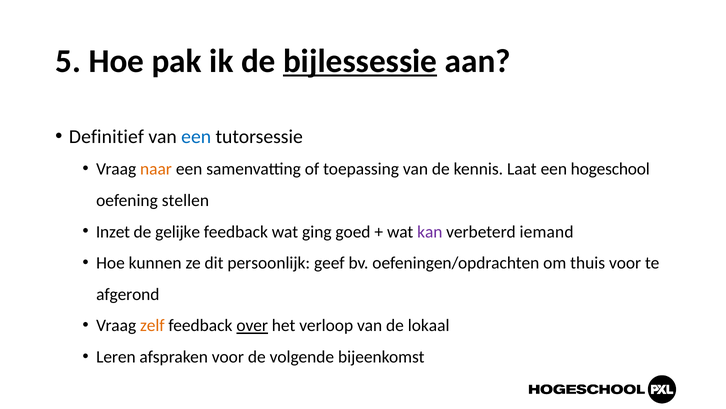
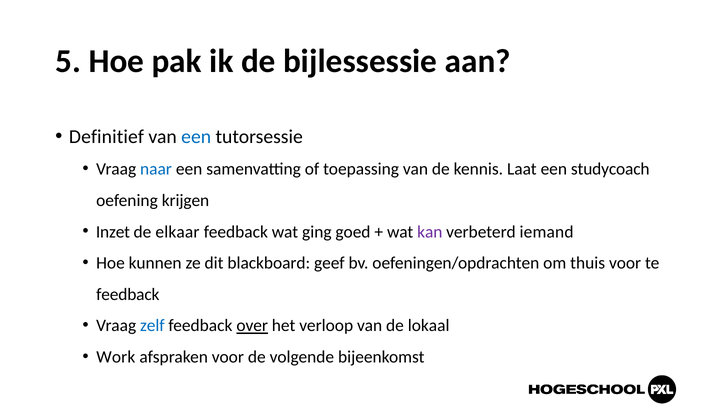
bijlessessie underline: present -> none
naar colour: orange -> blue
hogeschool: hogeschool -> studycoach
stellen: stellen -> krijgen
gelijke: gelijke -> elkaar
persoonlijk: persoonlijk -> blackboard
afgerond at (128, 294): afgerond -> feedback
zelf colour: orange -> blue
Leren: Leren -> Work
